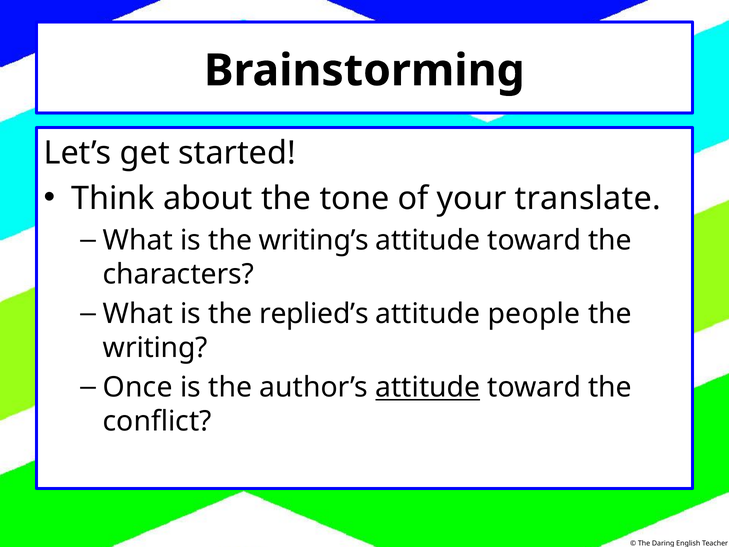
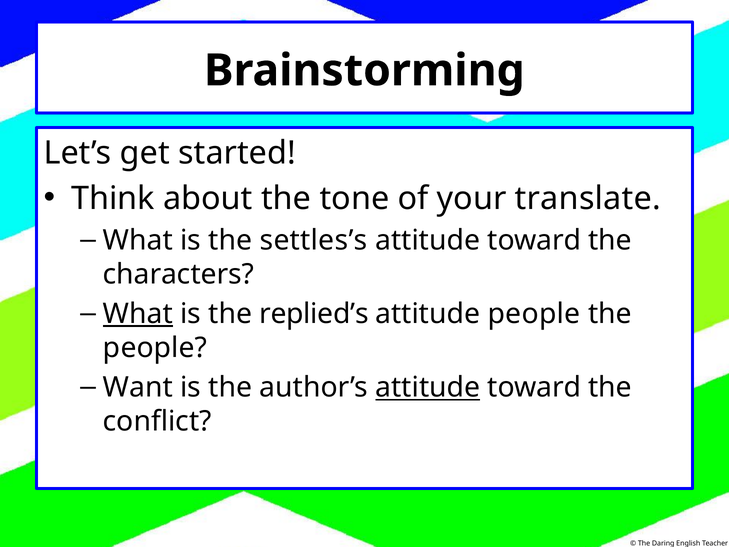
writing’s: writing’s -> settles’s
What at (138, 314) underline: none -> present
writing at (155, 348): writing -> people
Once: Once -> Want
